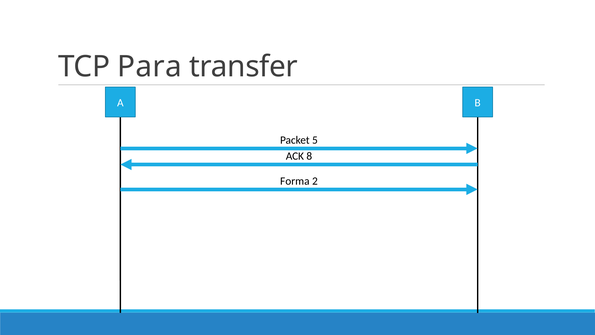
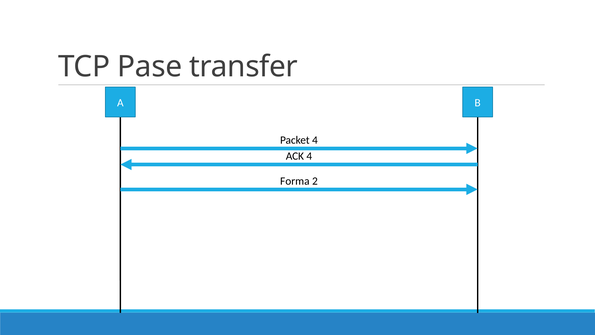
Para: Para -> Pase
Packet 5: 5 -> 4
ACK 8: 8 -> 4
